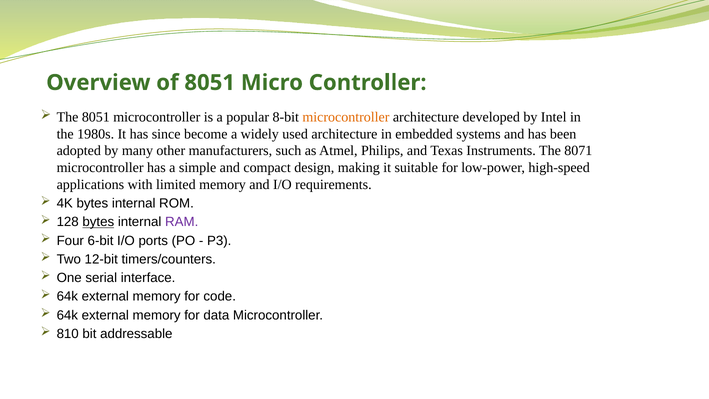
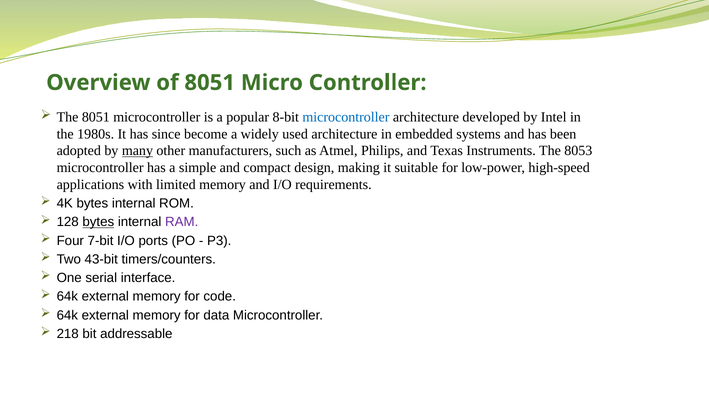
microcontroller at (346, 117) colour: orange -> blue
many underline: none -> present
8071: 8071 -> 8053
6-bit: 6-bit -> 7-bit
12-bit: 12-bit -> 43-bit
810: 810 -> 218
